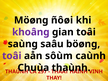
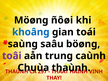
khoâng colour: purple -> blue
gian toâi: toâi -> toái
sôùm: sôùm -> trung
